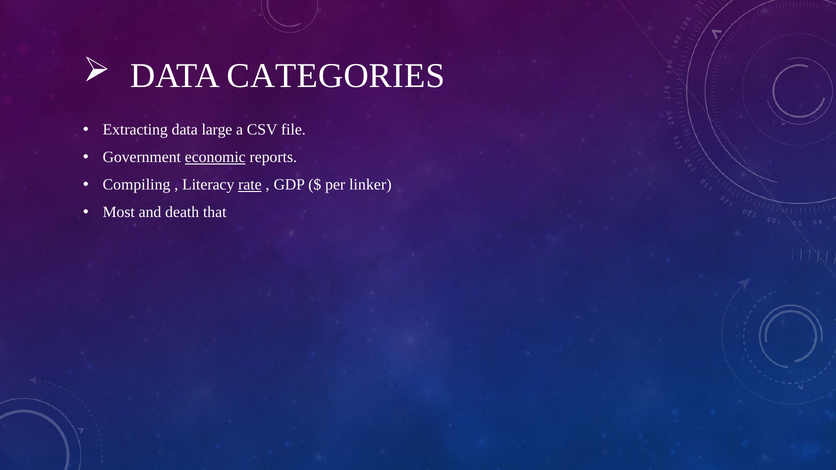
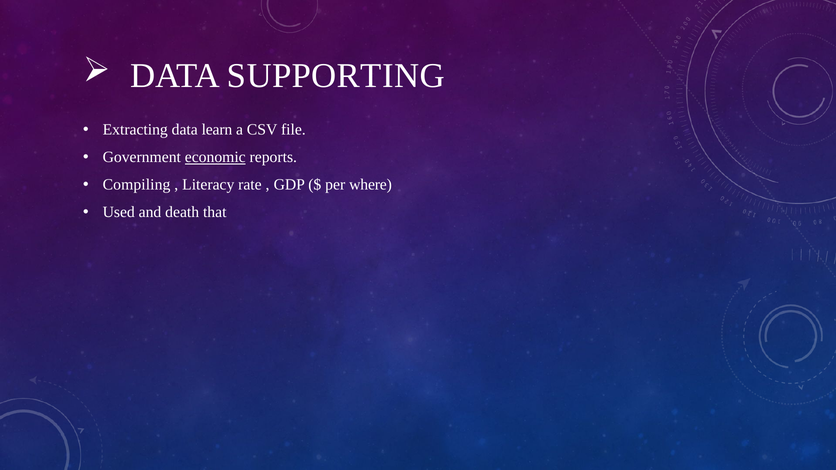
CATEGORIES: CATEGORIES -> SUPPORTING
large: large -> learn
rate underline: present -> none
linker: linker -> where
Most: Most -> Used
